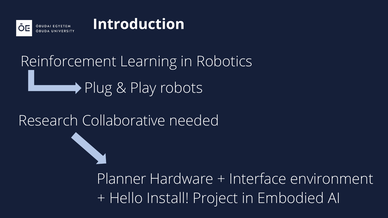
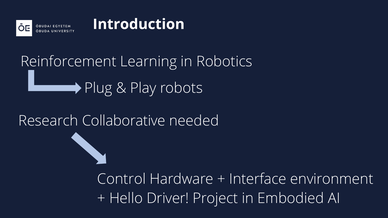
Planner: Planner -> Control
Install: Install -> Driver
